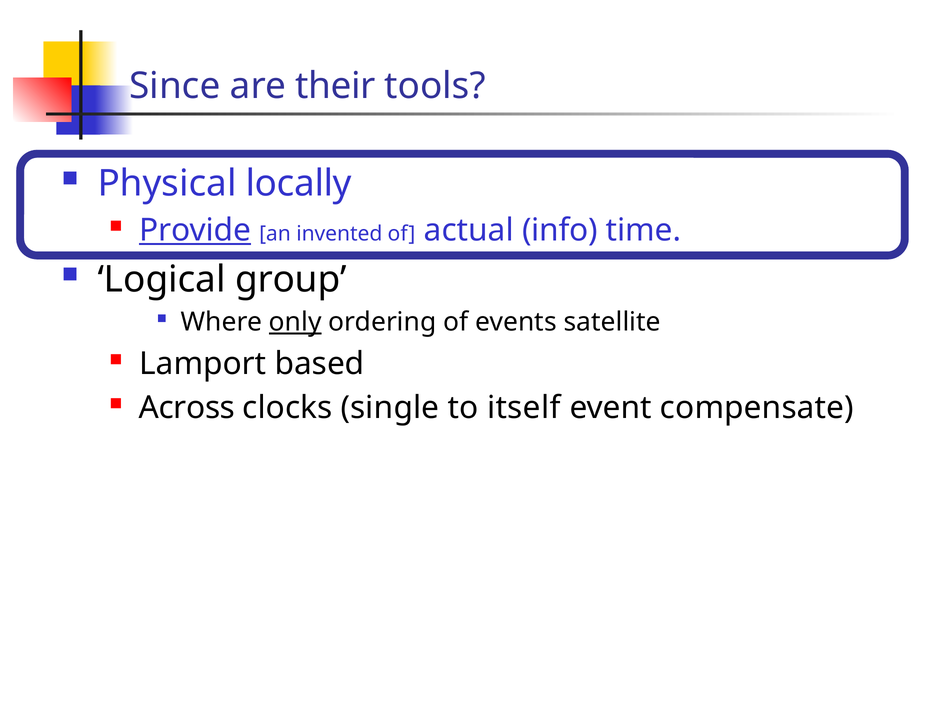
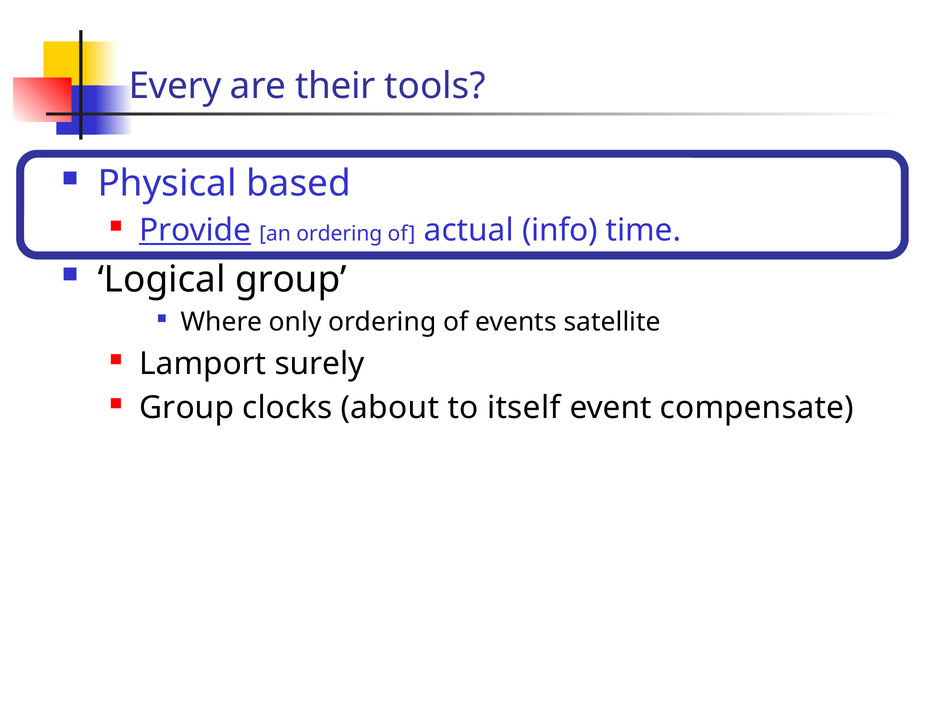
Since: Since -> Every
locally: locally -> based
an invented: invented -> ordering
only underline: present -> none
based: based -> surely
Across at (187, 408): Across -> Group
single: single -> about
